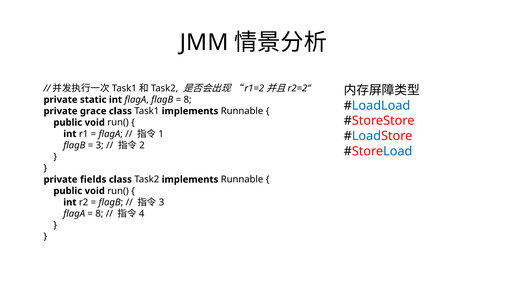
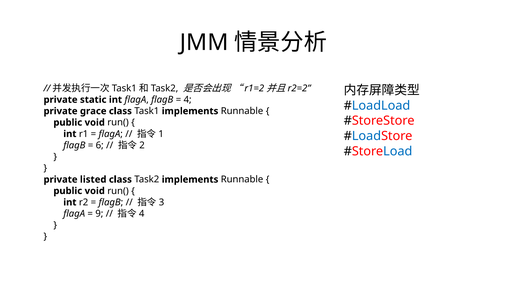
8 at (188, 100): 8 -> 4
3: 3 -> 6
fields: fields -> listed
8 at (99, 214): 8 -> 9
